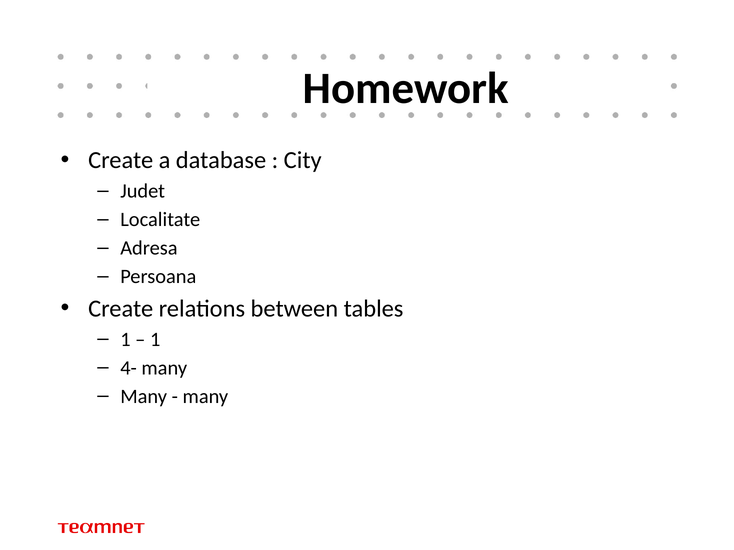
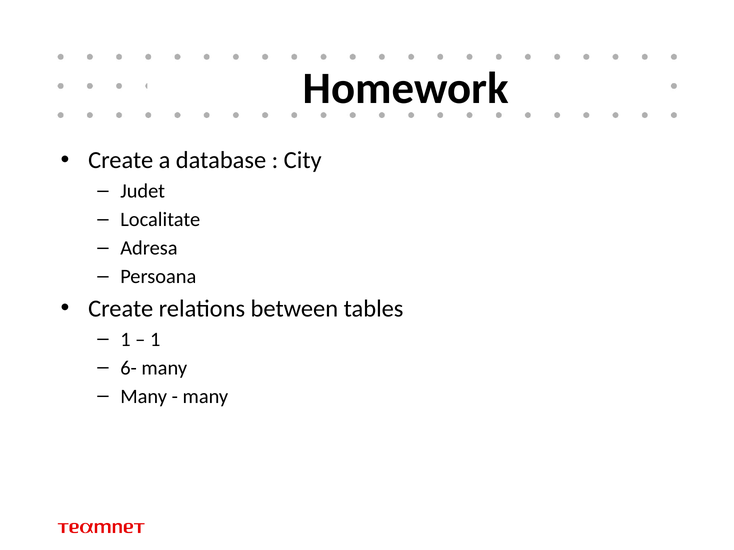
4-: 4- -> 6-
